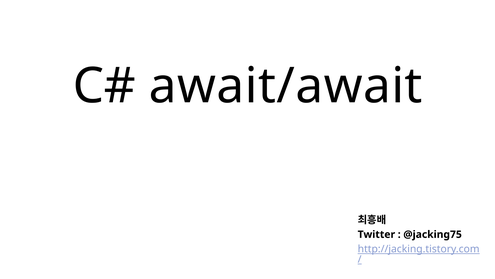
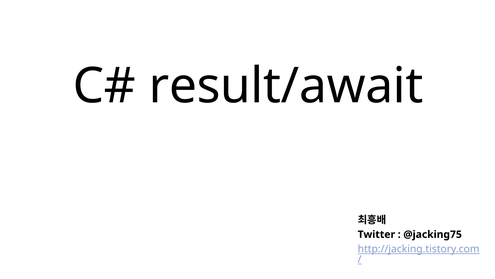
await/await: await/await -> result/await
